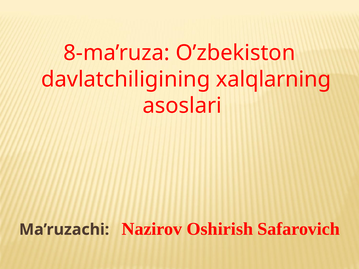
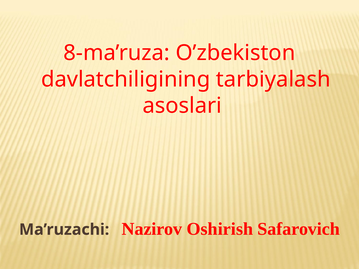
xalqlarning: xalqlarning -> tarbiyalash
